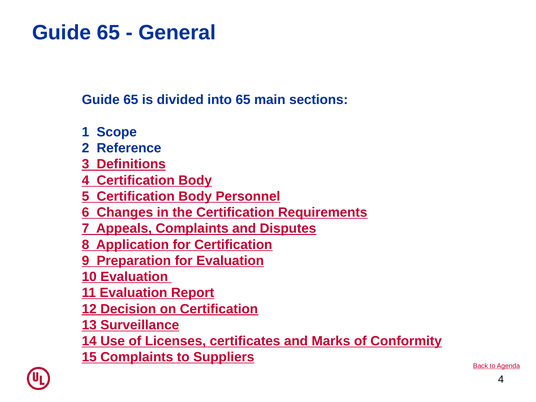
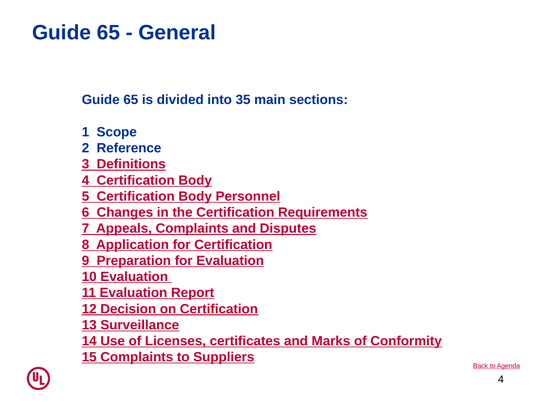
into 65: 65 -> 35
